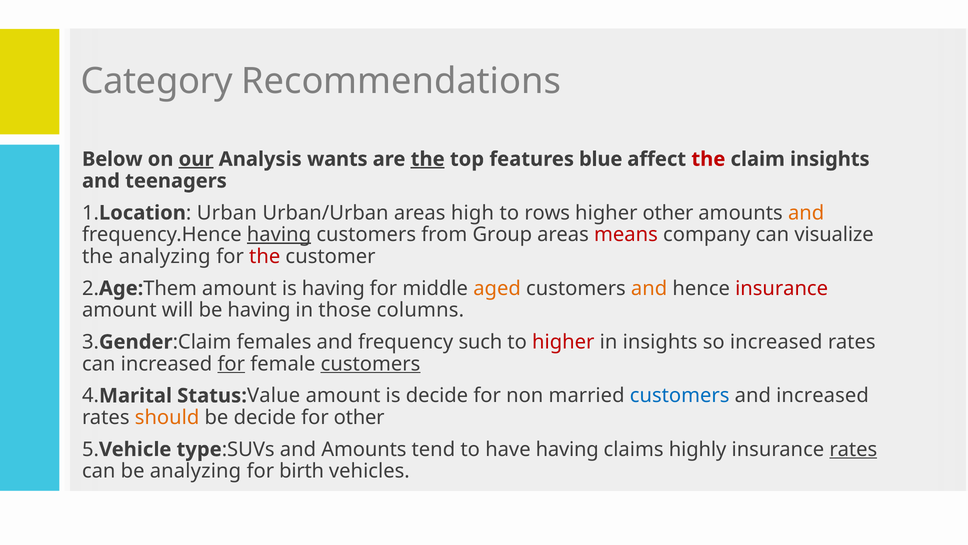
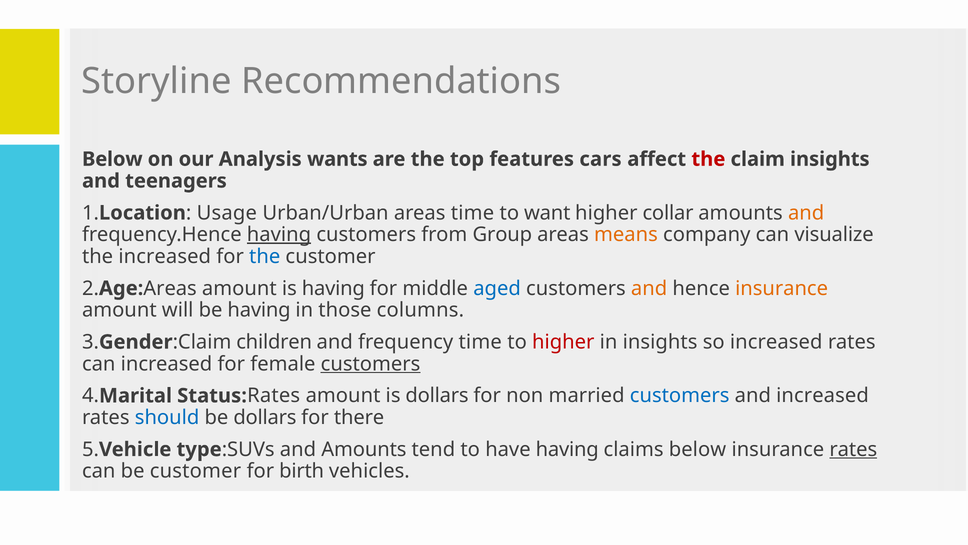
Category: Category -> Storyline
our underline: present -> none
the at (428, 159) underline: present -> none
blue: blue -> cars
Urban: Urban -> Usage
areas high: high -> time
rows: rows -> want
higher other: other -> collar
means colour: red -> orange
the analyzing: analyzing -> increased
the at (265, 256) colour: red -> blue
Them at (170, 288): Them -> Areas
aged colour: orange -> blue
insurance at (782, 288) colour: red -> orange
females: females -> children
frequency such: such -> time
for at (231, 364) underline: present -> none
Value at (274, 395): Value -> Rates
is decide: decide -> dollars
should colour: orange -> blue
be decide: decide -> dollars
for other: other -> there
claims highly: highly -> below
be analyzing: analyzing -> customer
